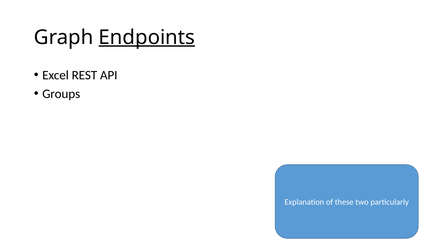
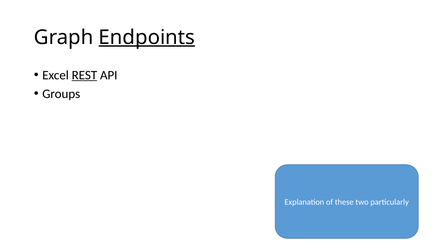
REST underline: none -> present
